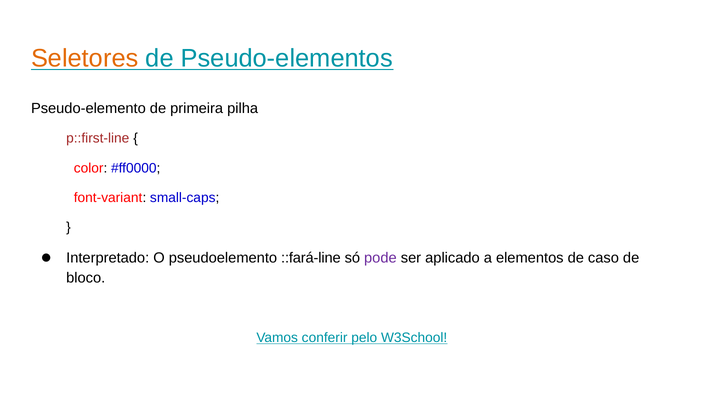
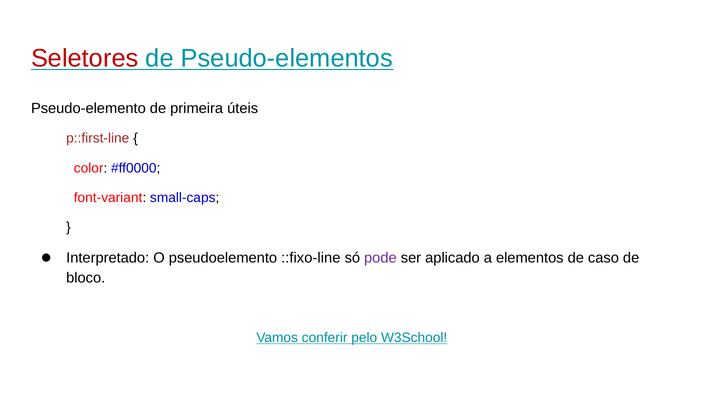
Seletores colour: orange -> red
pilha: pilha -> úteis
::fará-line: ::fará-line -> ::fixo-line
